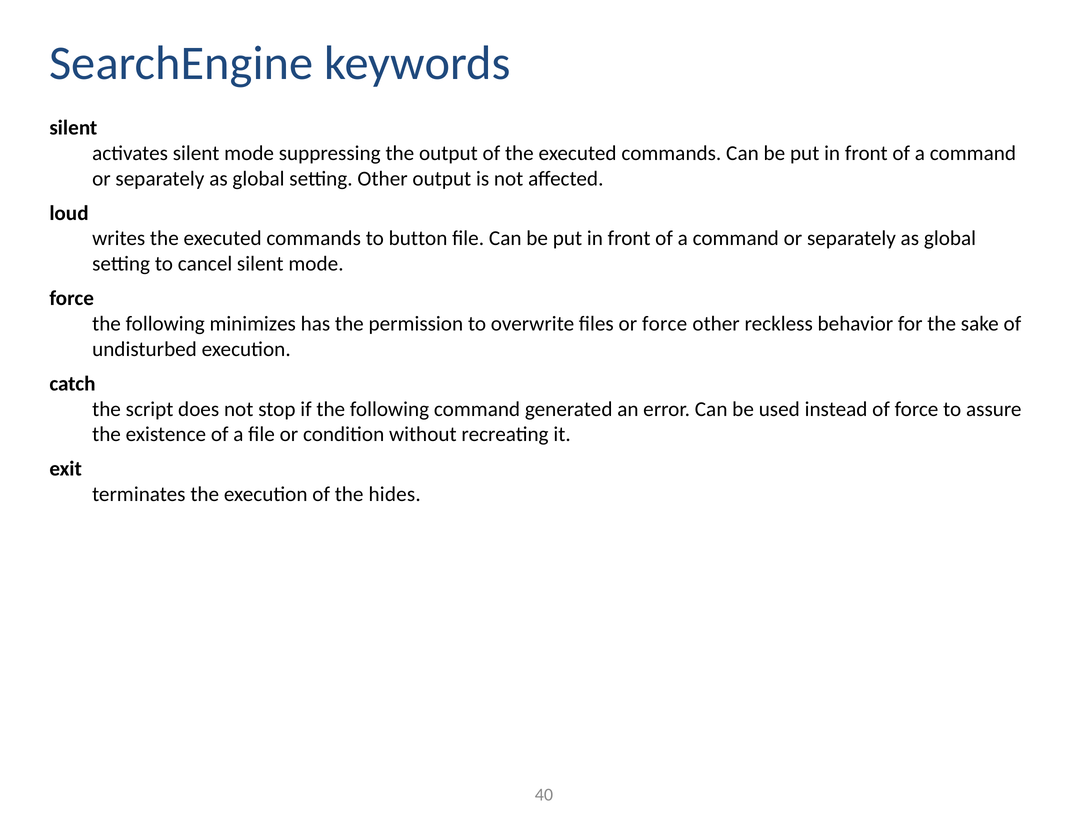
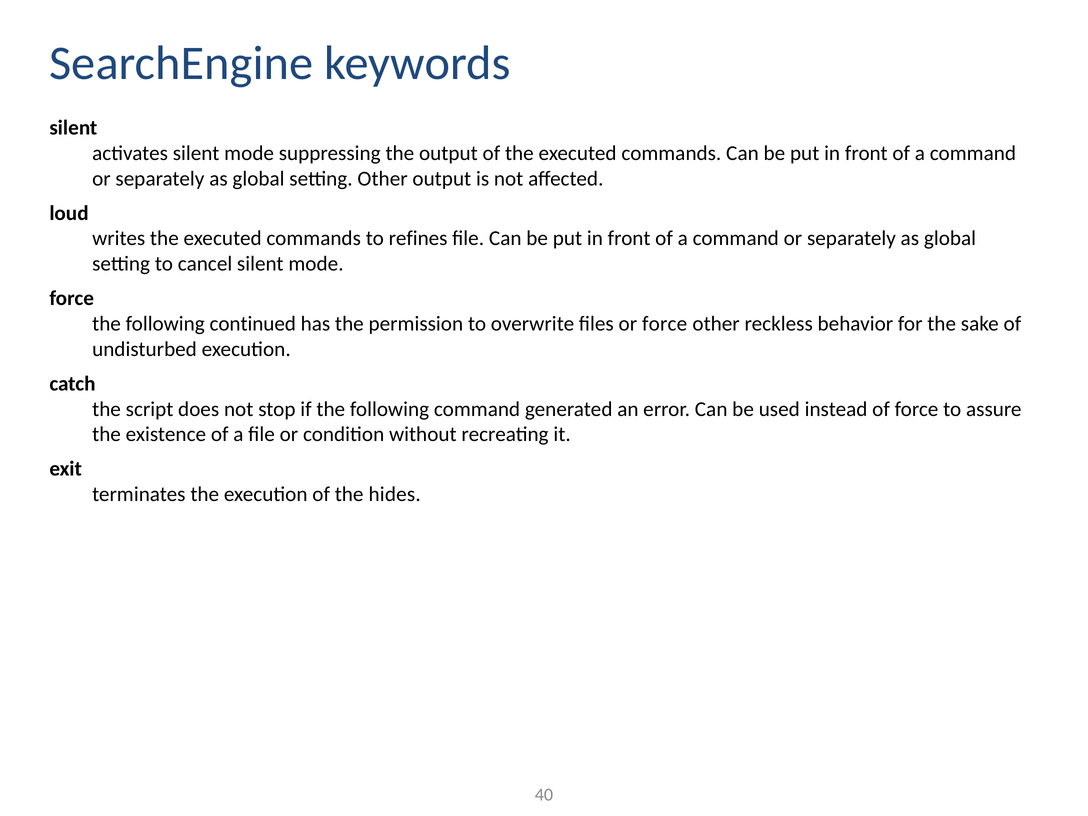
button: button -> refines
minimizes: minimizes -> continued
